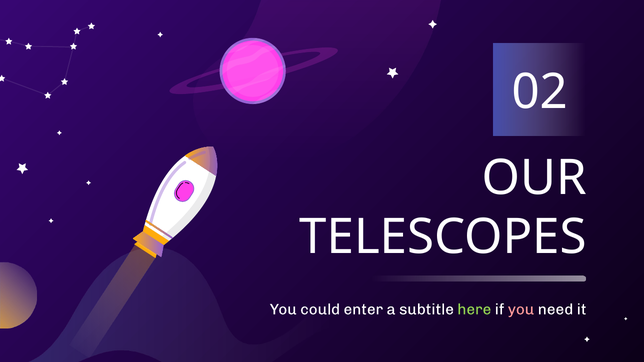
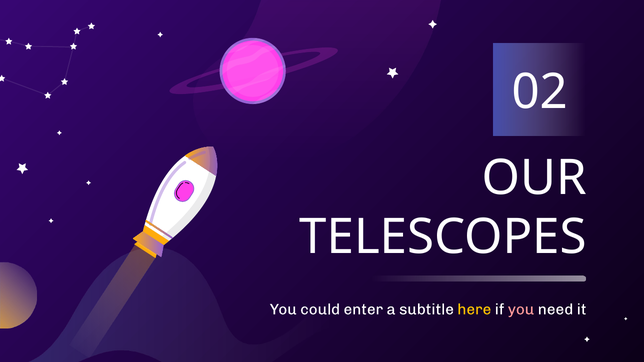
here colour: light green -> yellow
